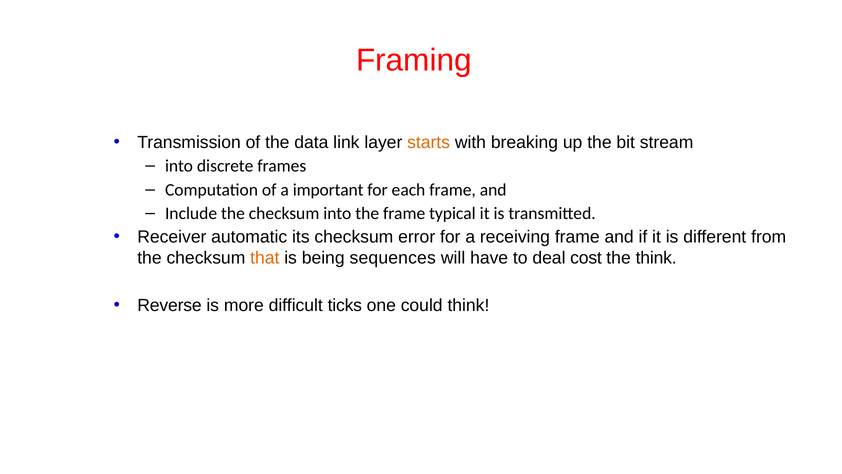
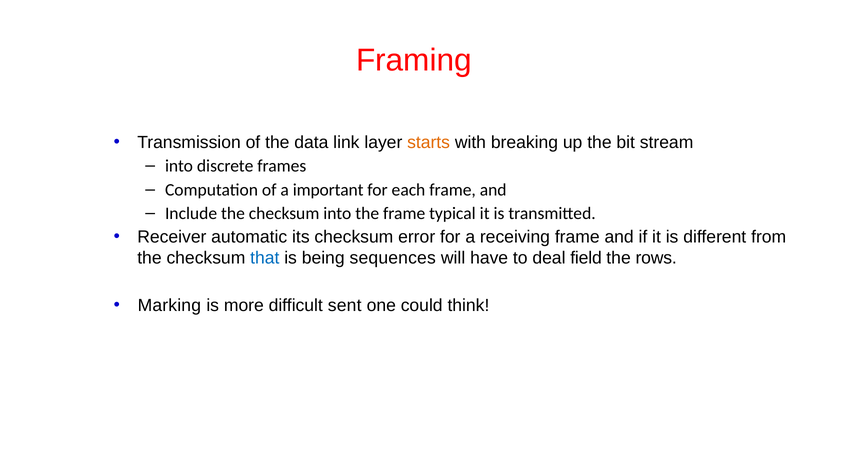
that colour: orange -> blue
cost: cost -> field
the think: think -> rows
Reverse: Reverse -> Marking
ticks: ticks -> sent
